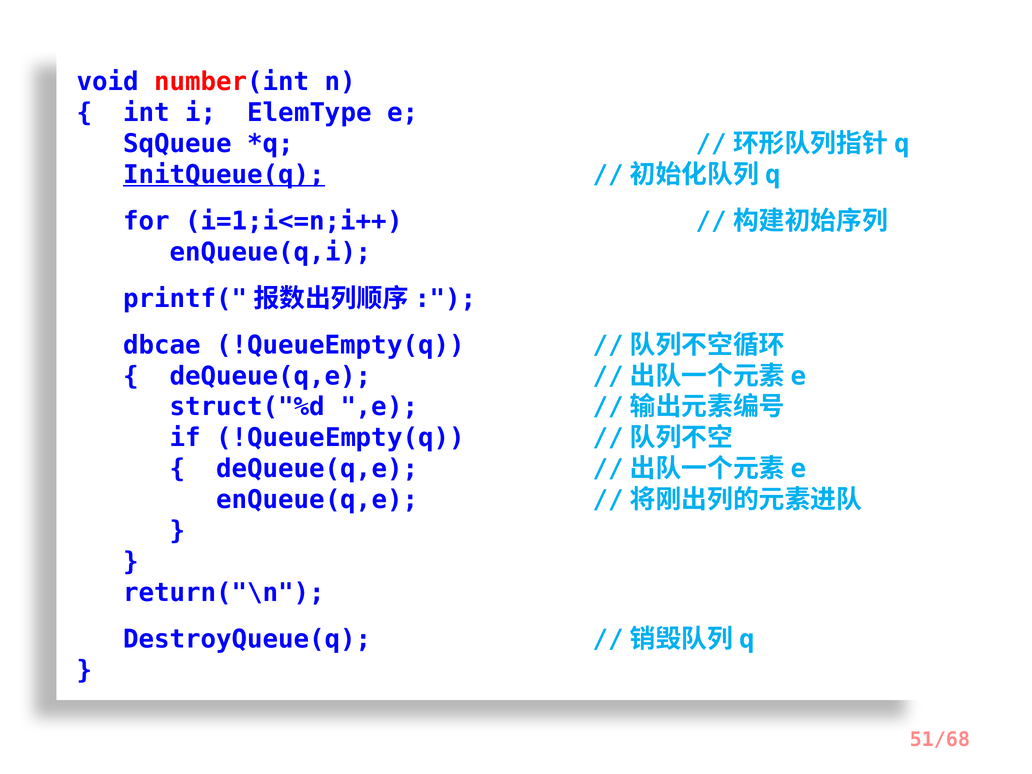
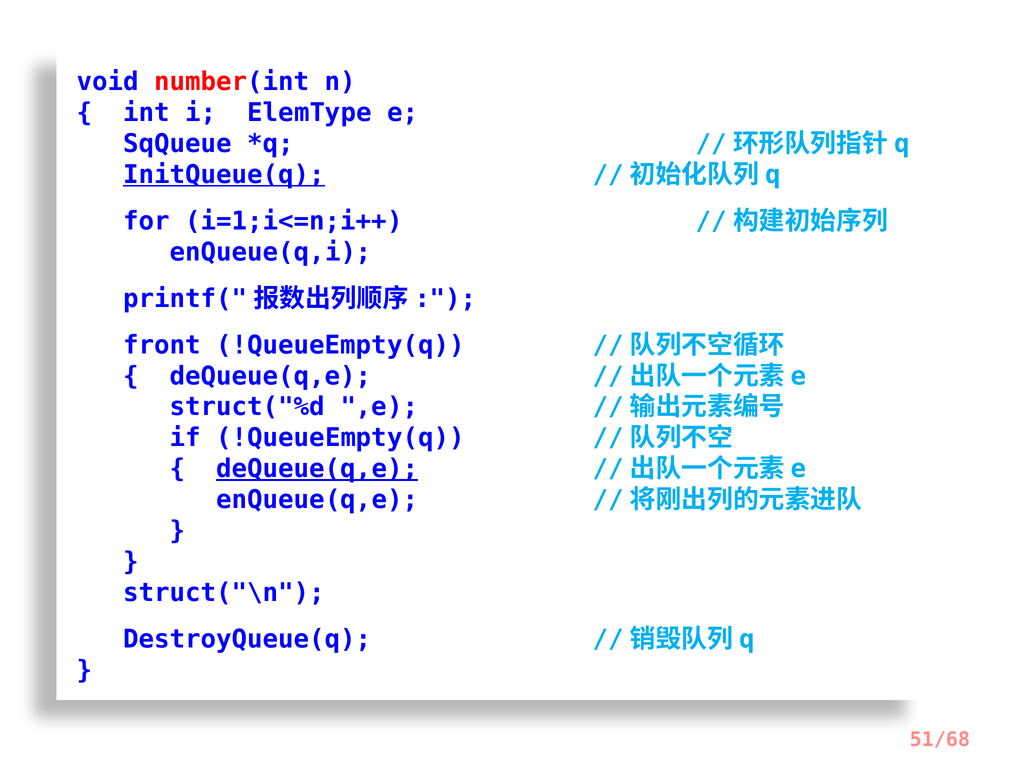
dbcae: dbcae -> front
deQueue(q,e at (317, 469) underline: none -> present
return("\n: return("\n -> struct("\n
